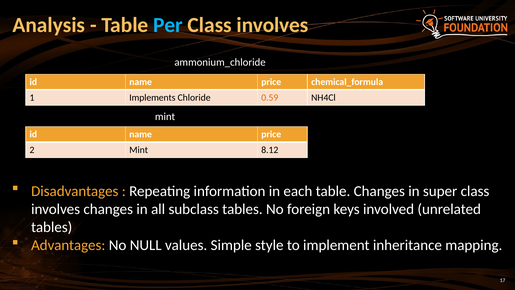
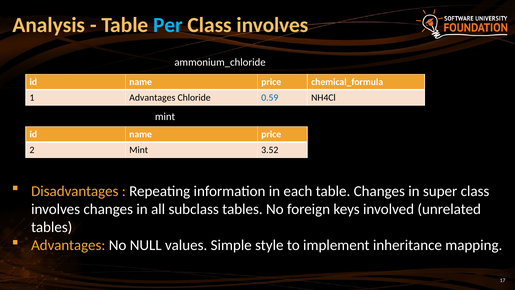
1 Implements: Implements -> Advantages
0.59 colour: orange -> blue
8.12: 8.12 -> 3.52
